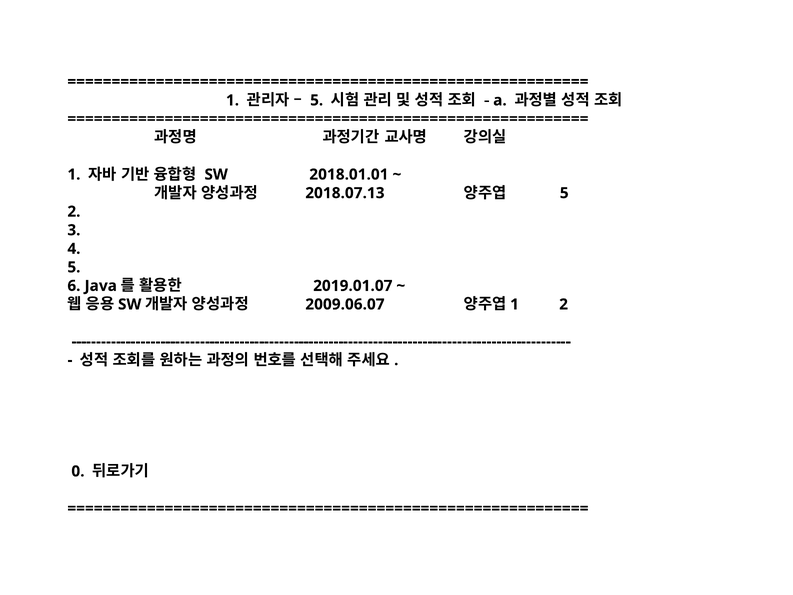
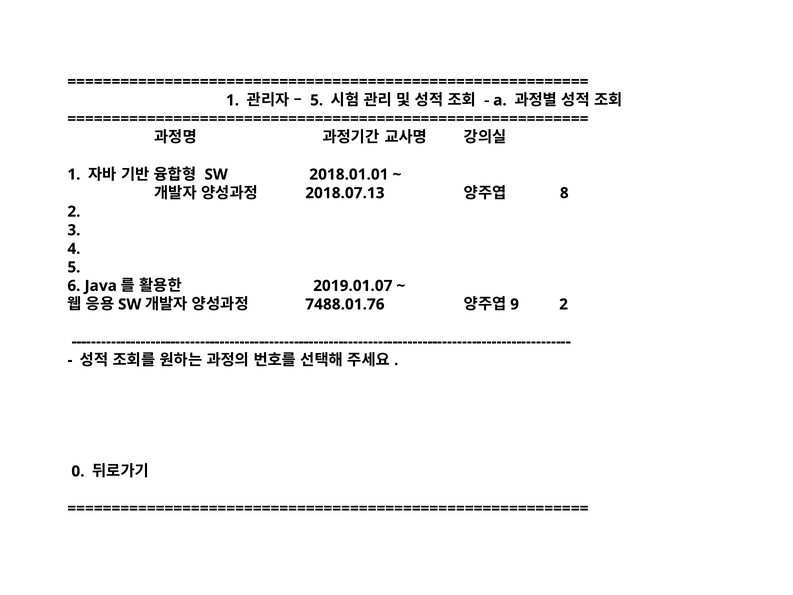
5 at (564, 193): 5 -> 8
2009.06.07: 2009.06.07 -> 7488.01.76
1 at (515, 304): 1 -> 9
